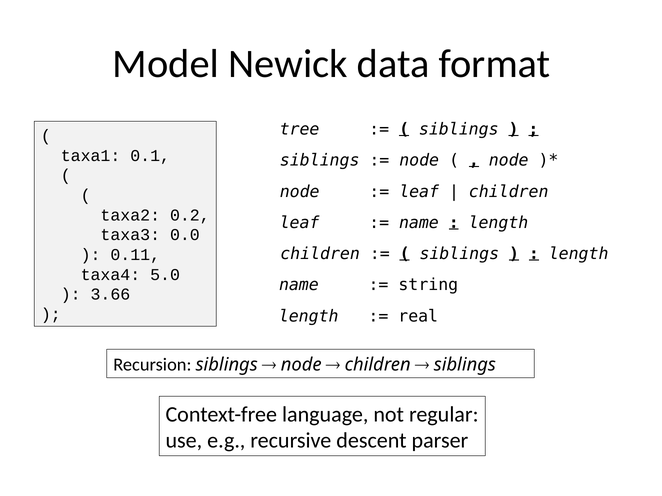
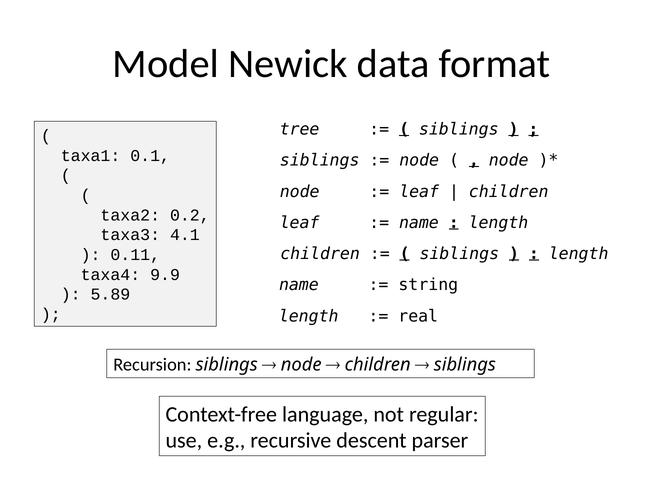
0.0: 0.0 -> 4.1
5.0: 5.0 -> 9.9
3.66: 3.66 -> 5.89
